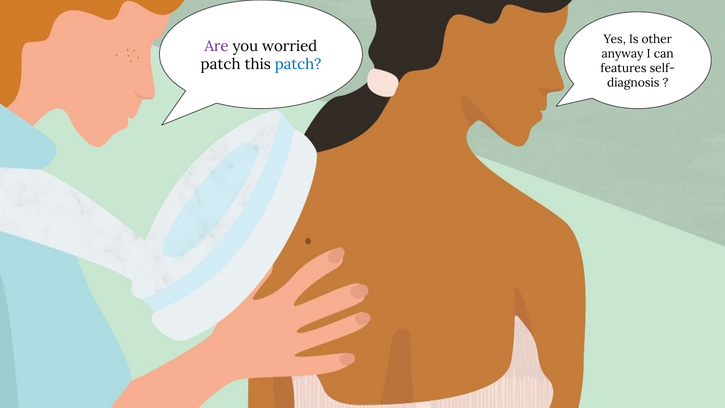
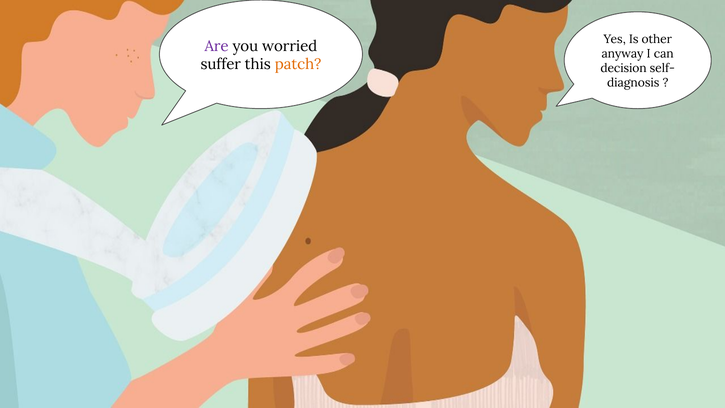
patch at (221, 64): patch -> suffer
patch at (298, 64) colour: blue -> orange
features: features -> decision
